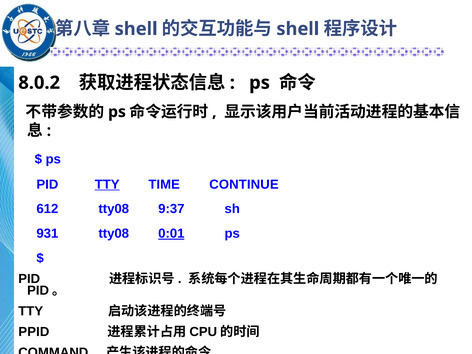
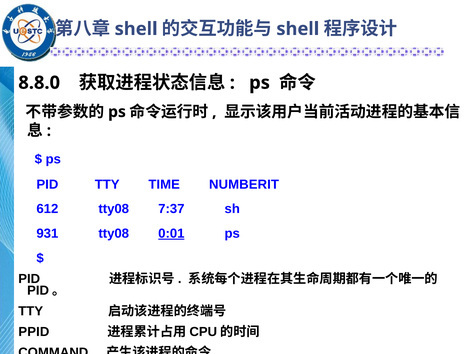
8.0.2: 8.0.2 -> 8.8.0
TTY at (107, 184) underline: present -> none
CONTINUE: CONTINUE -> NUMBERIT
9:37: 9:37 -> 7:37
